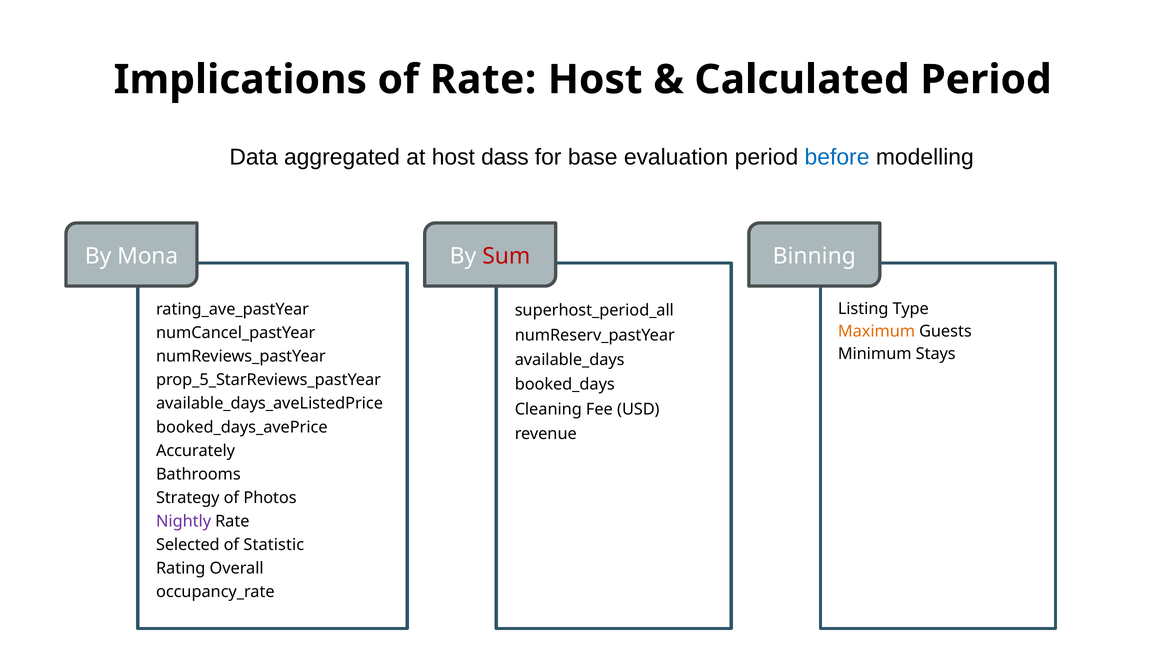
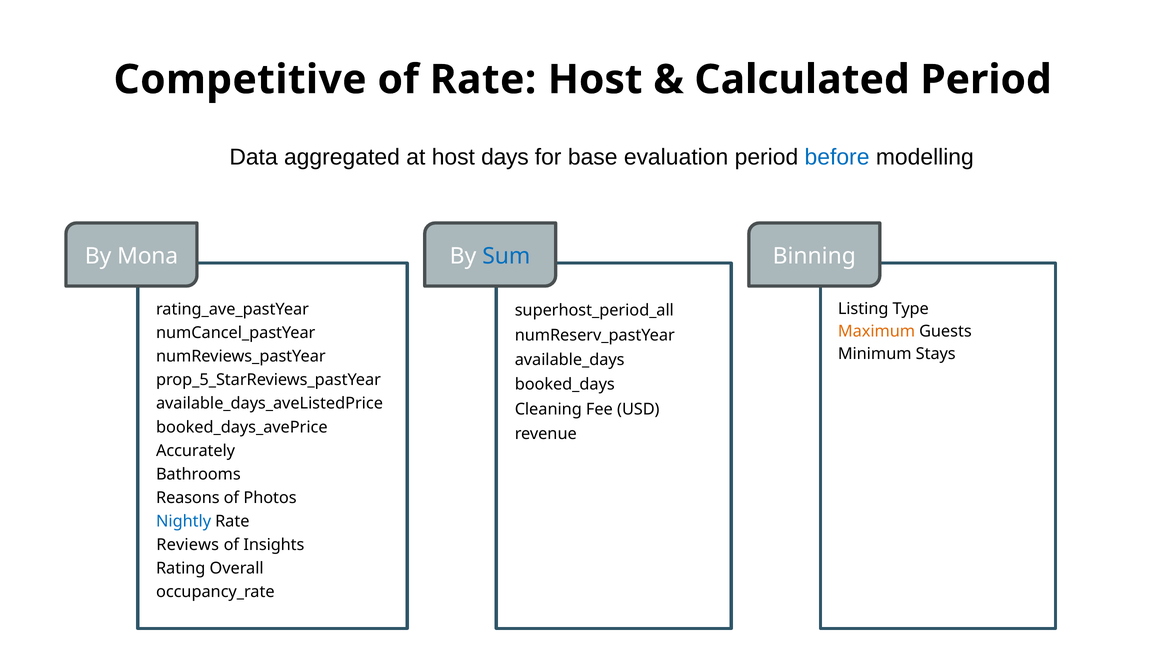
Implications: Implications -> Competitive
dass: dass -> days
Sum colour: red -> blue
Strategy: Strategy -> Reasons
Nightly colour: purple -> blue
Selected: Selected -> Reviews
Statistic: Statistic -> Insights
